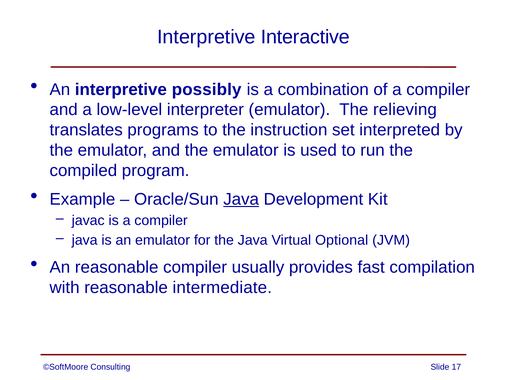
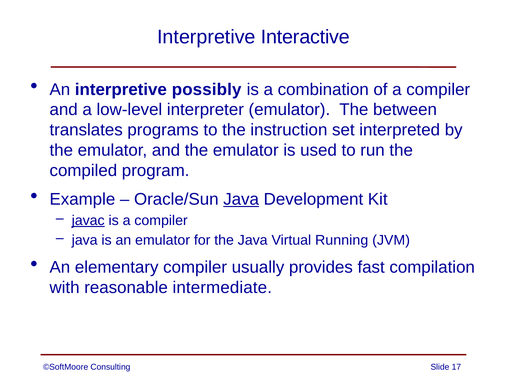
relieving: relieving -> between
javac underline: none -> present
Optional: Optional -> Running
An reasonable: reasonable -> elementary
